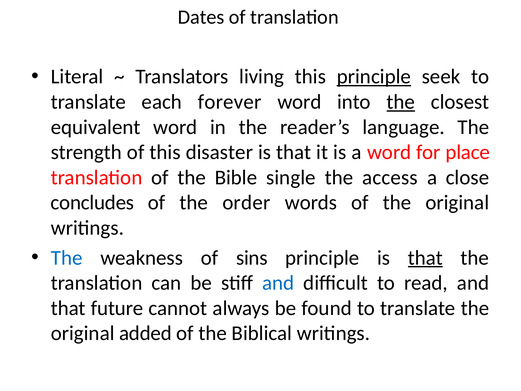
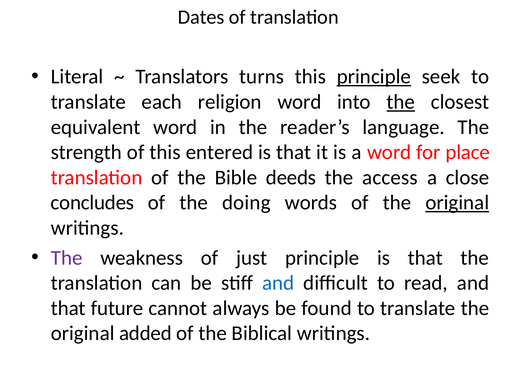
living: living -> turns
forever: forever -> religion
disaster: disaster -> entered
single: single -> deeds
order: order -> doing
original at (457, 203) underline: none -> present
The at (67, 258) colour: blue -> purple
sins: sins -> just
that at (425, 258) underline: present -> none
